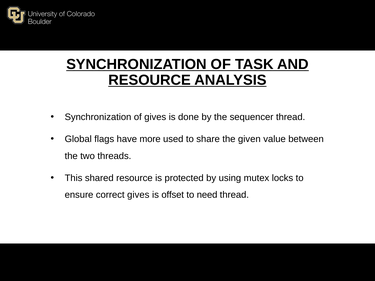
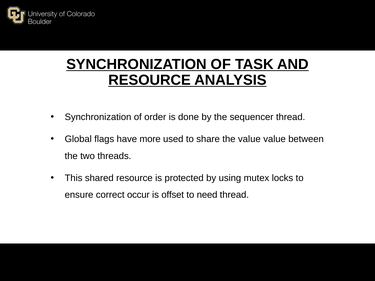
of gives: gives -> order
the given: given -> value
correct gives: gives -> occur
